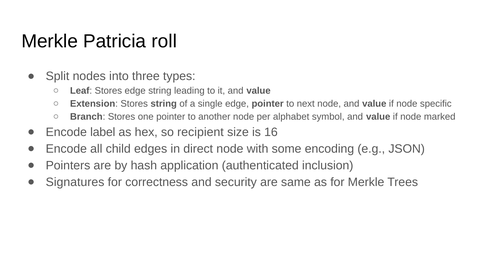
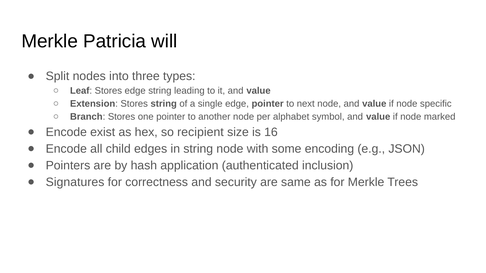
roll: roll -> will
label: label -> exist
in direct: direct -> string
